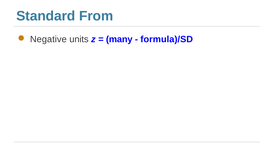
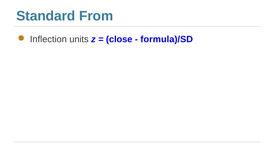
Negative: Negative -> Inflection
many: many -> close
